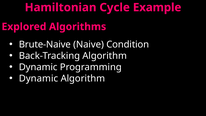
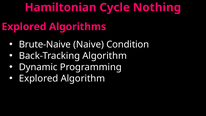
Example: Example -> Nothing
Dynamic at (39, 78): Dynamic -> Explored
